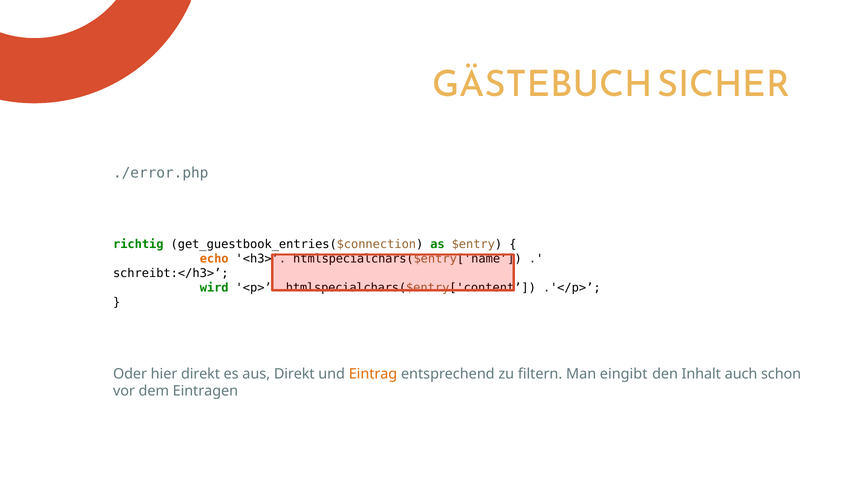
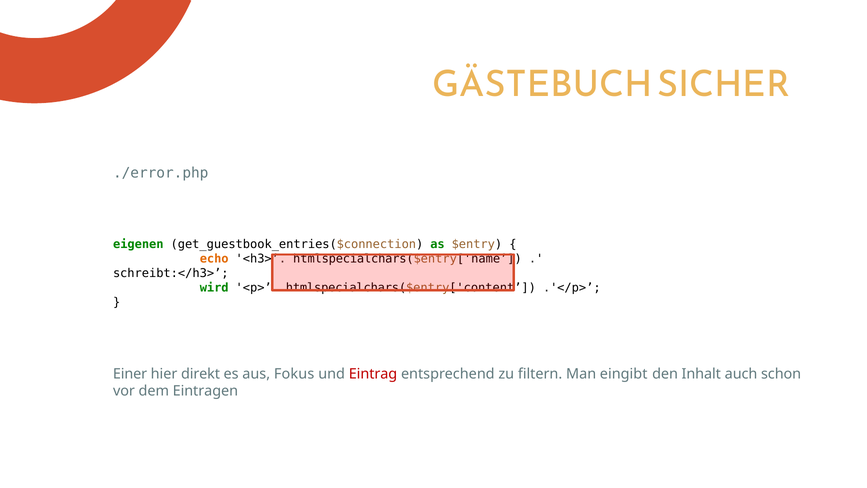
richtig: richtig -> eigenen
Oder: Oder -> Einer
aus Direkt: Direkt -> Fokus
Eintrag colour: orange -> red
